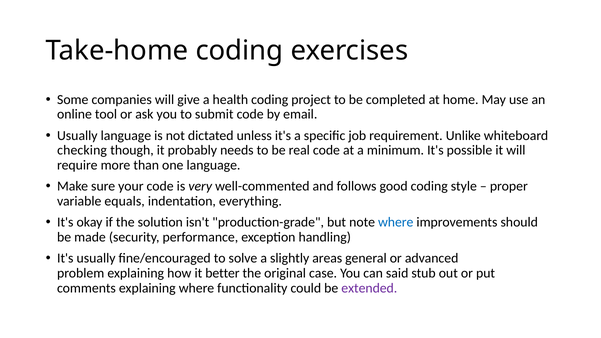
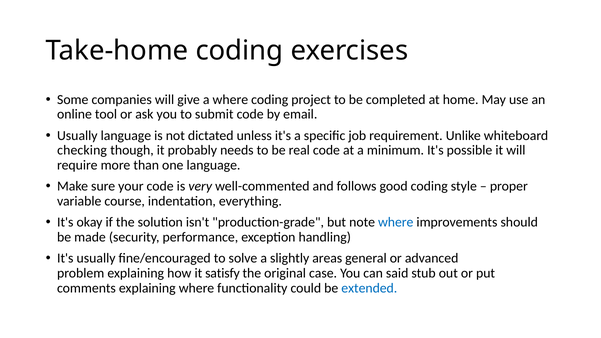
a health: health -> where
equals: equals -> course
better: better -> satisfy
extended colour: purple -> blue
